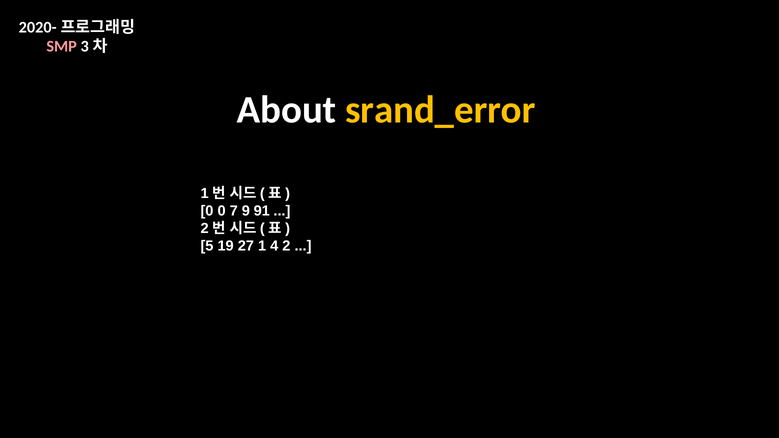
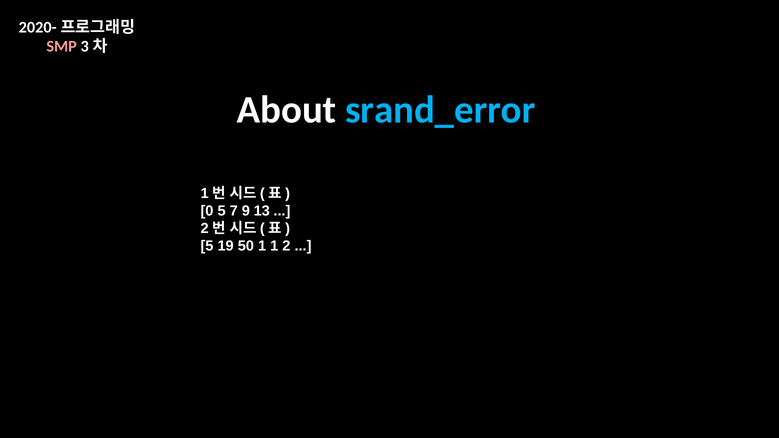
srand_error colour: yellow -> light blue
0 0: 0 -> 5
91: 91 -> 13
27: 27 -> 50
1 4: 4 -> 1
